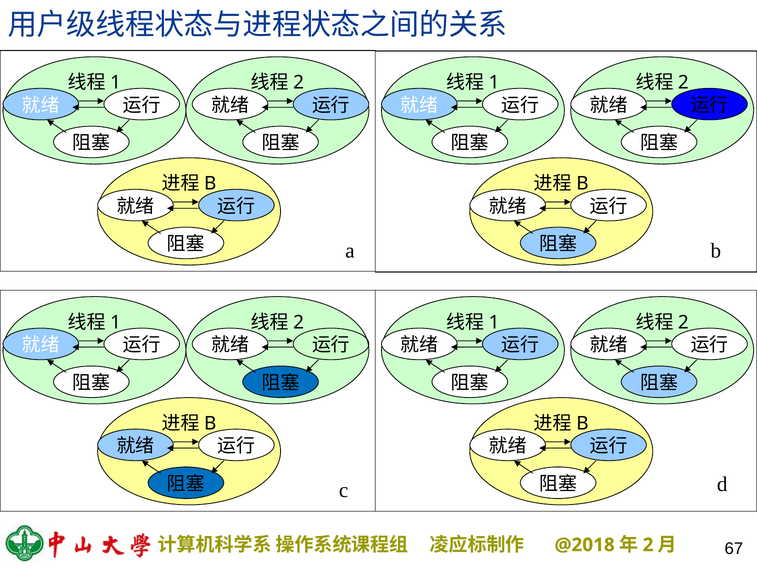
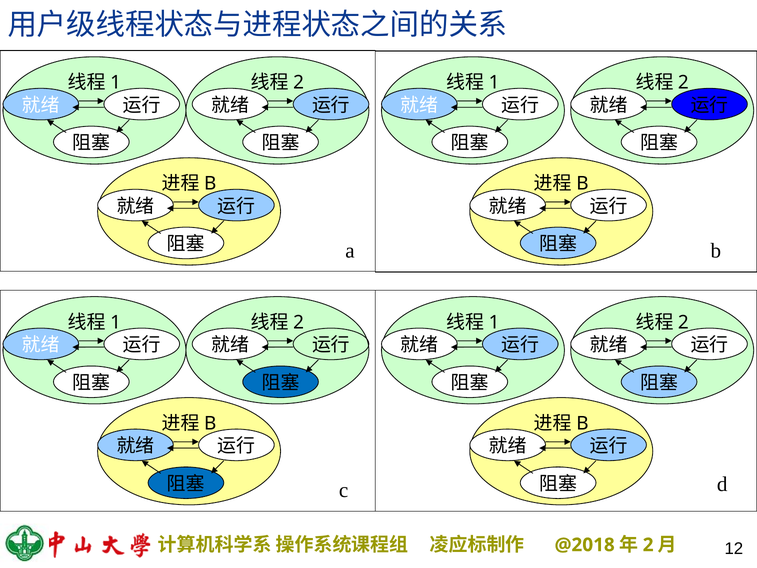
67: 67 -> 12
